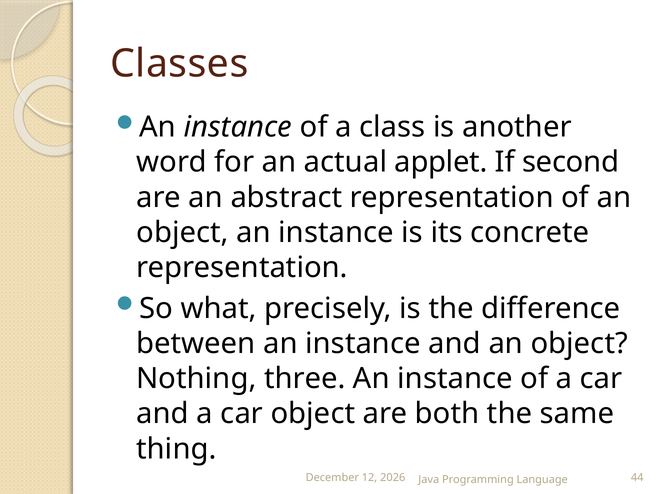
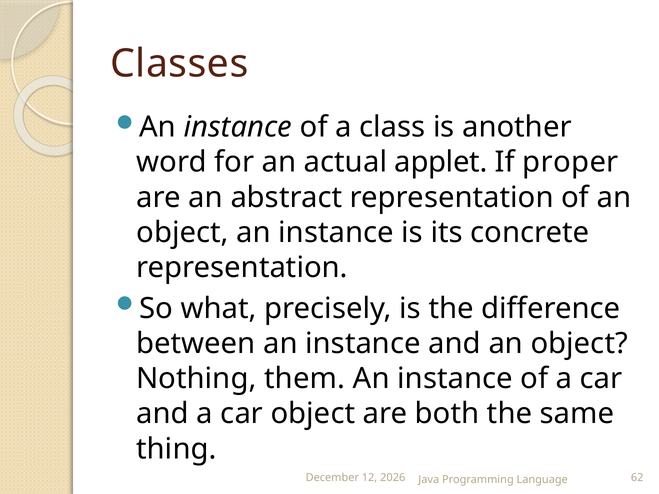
second: second -> proper
three: three -> them
44: 44 -> 62
